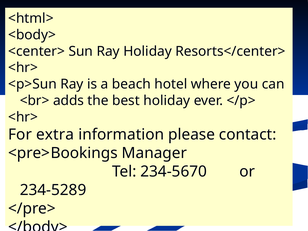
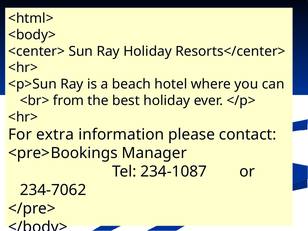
adds: adds -> from
234-5670: 234-5670 -> 234-1087
234-5289: 234-5289 -> 234-7062
